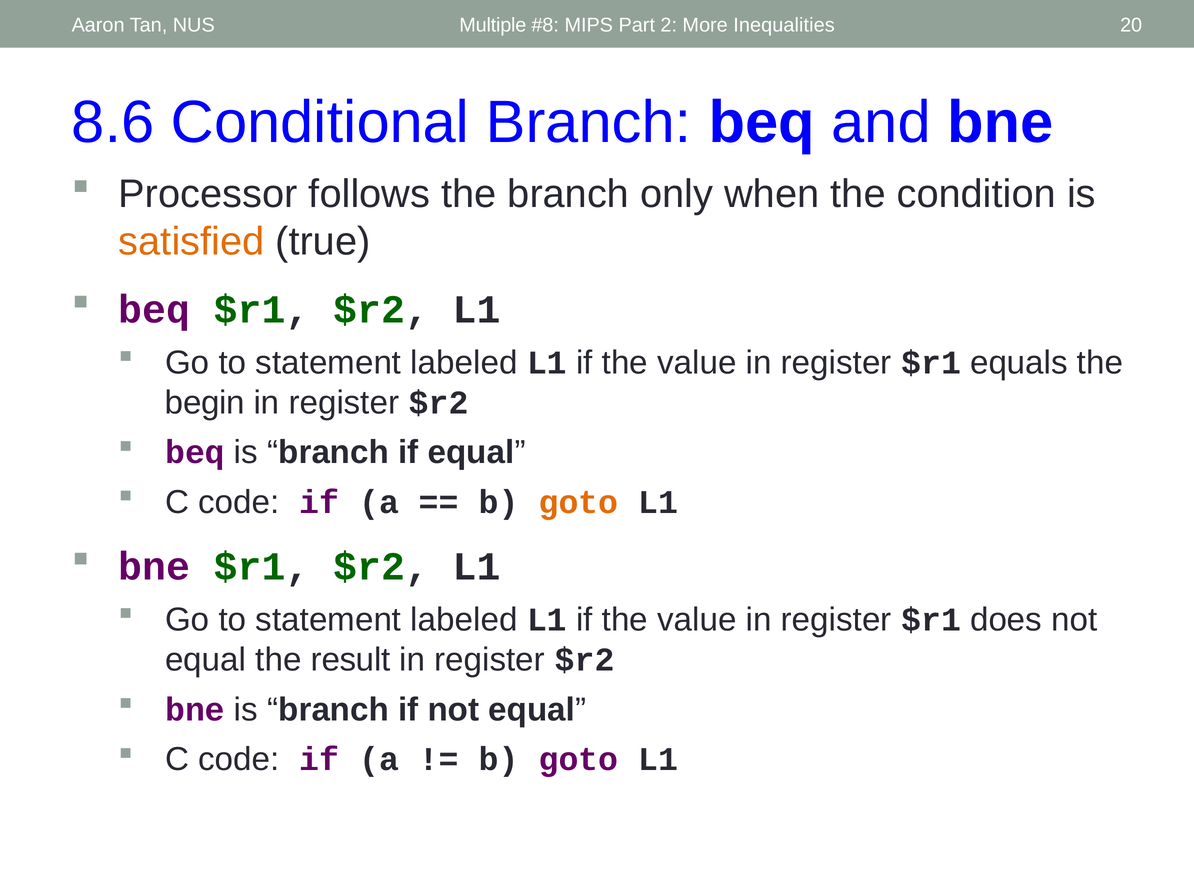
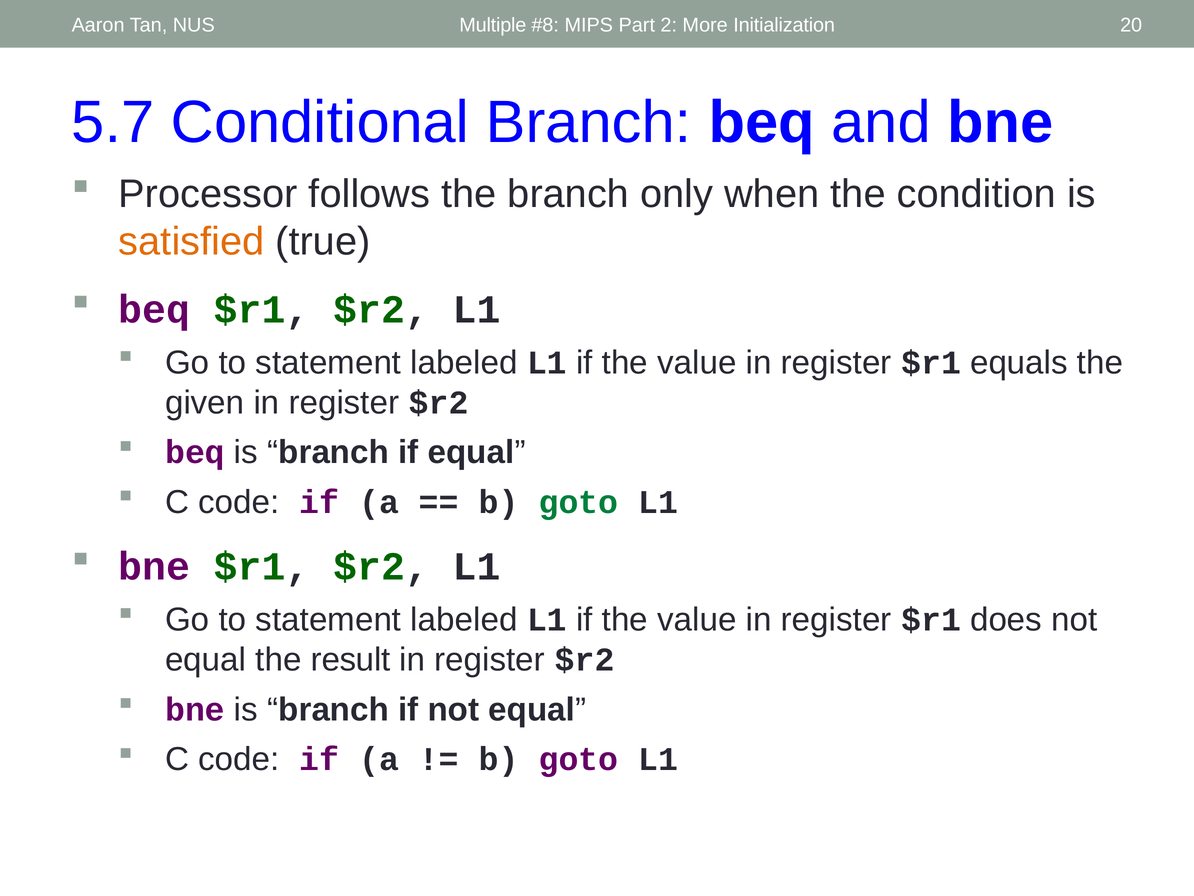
Inequalities: Inequalities -> Initialization
8.6: 8.6 -> 5.7
begin: begin -> given
goto at (578, 502) colour: orange -> green
